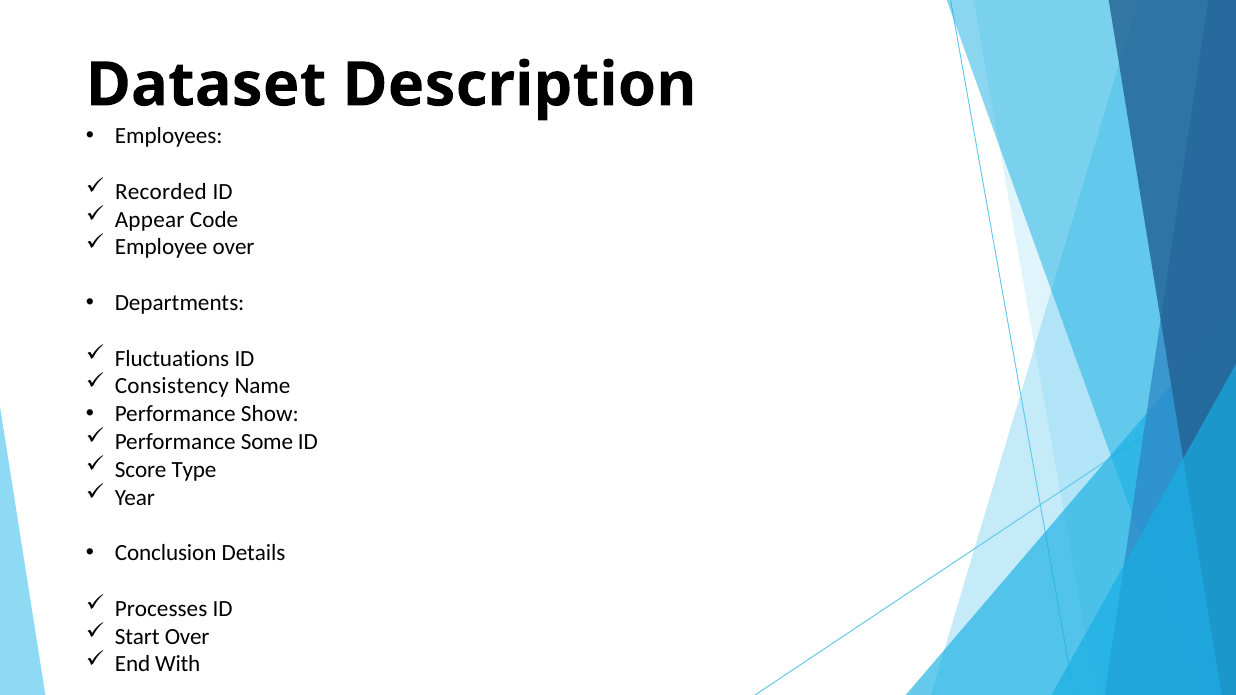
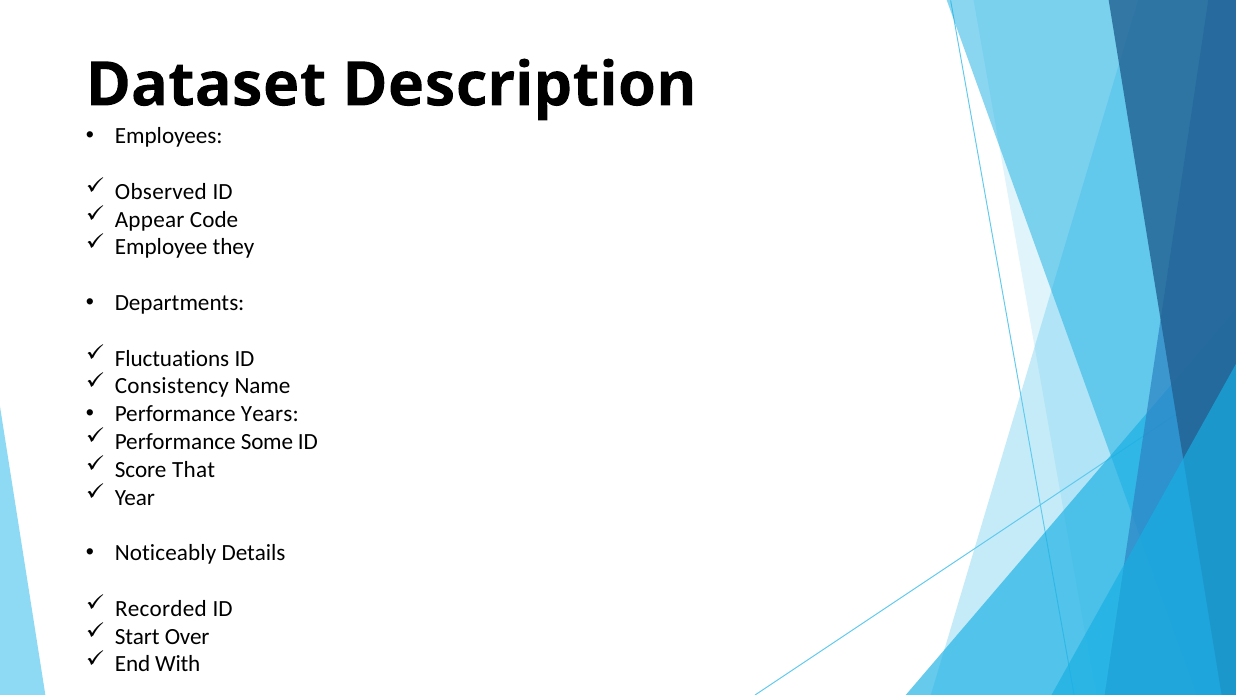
Recorded: Recorded -> Observed
Employee over: over -> they
Show: Show -> Years
Type: Type -> That
Conclusion: Conclusion -> Noticeably
Processes: Processes -> Recorded
